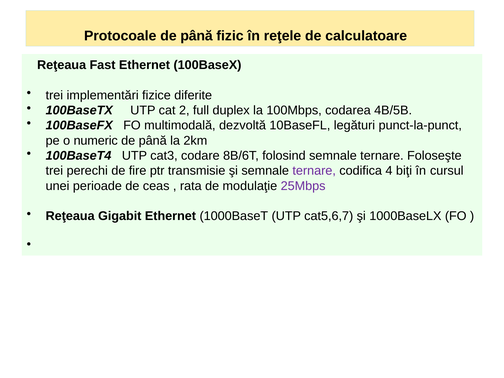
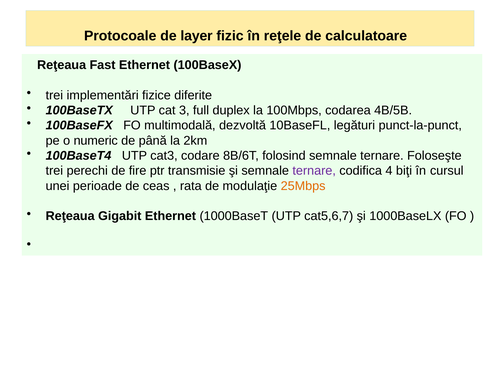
Protocoale de până: până -> layer
2: 2 -> 3
25Mbps colour: purple -> orange
